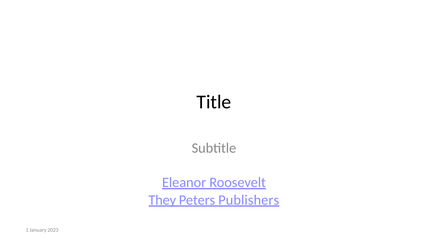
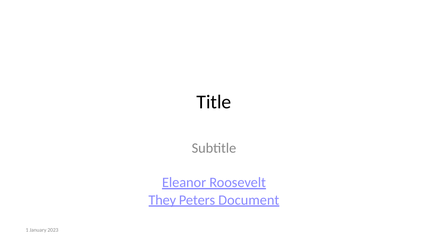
Publishers: Publishers -> Document
